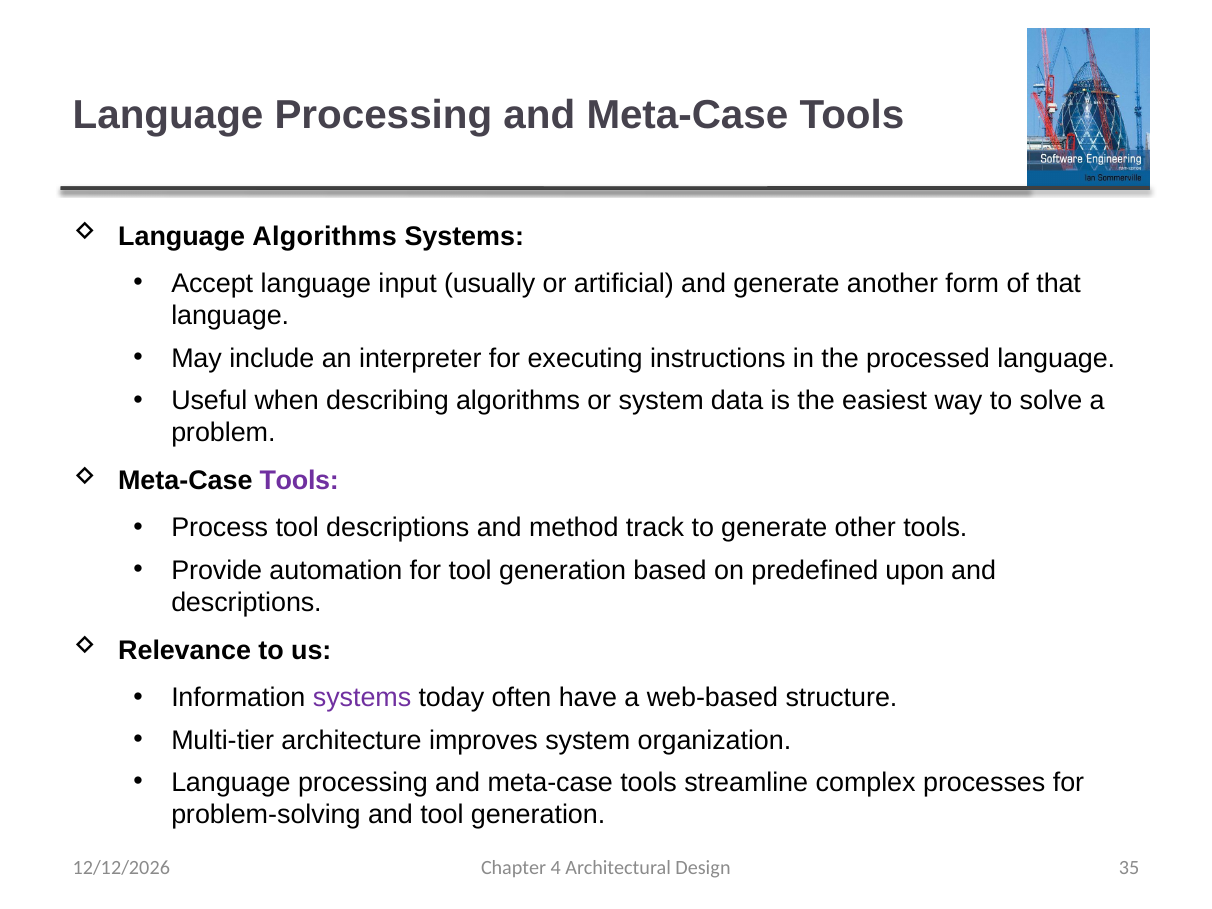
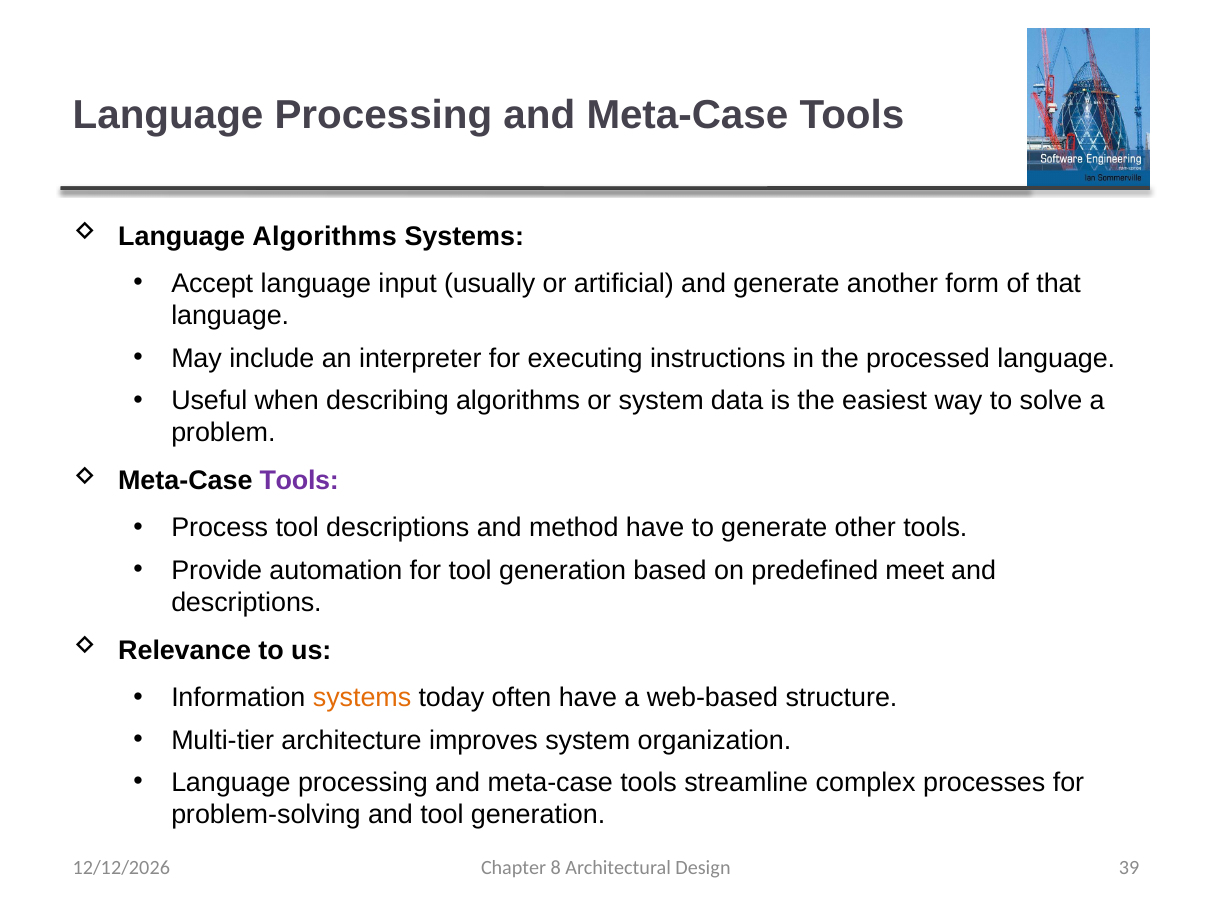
method track: track -> have
upon: upon -> meet
systems at (362, 698) colour: purple -> orange
4: 4 -> 8
35: 35 -> 39
